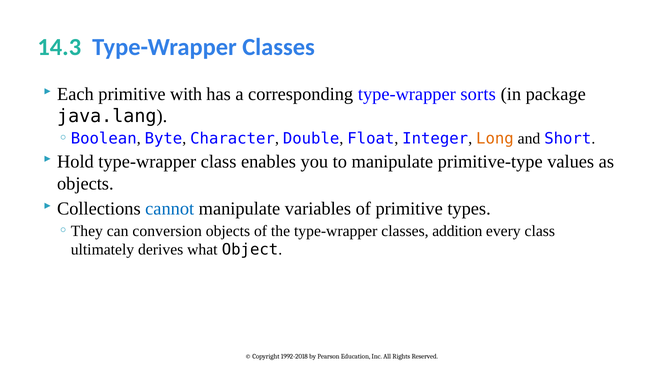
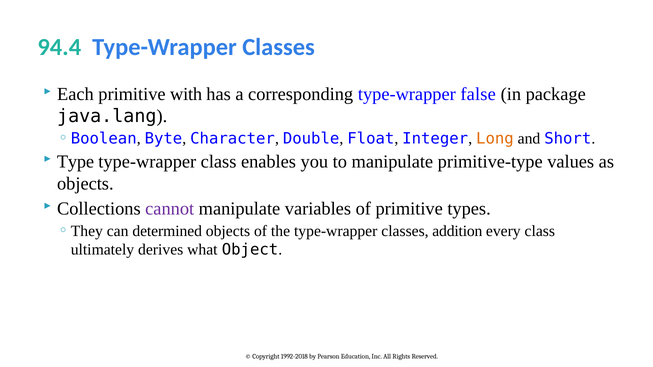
14.3: 14.3 -> 94.4
sorts: sorts -> false
Hold: Hold -> Type
cannot colour: blue -> purple
conversion: conversion -> determined
